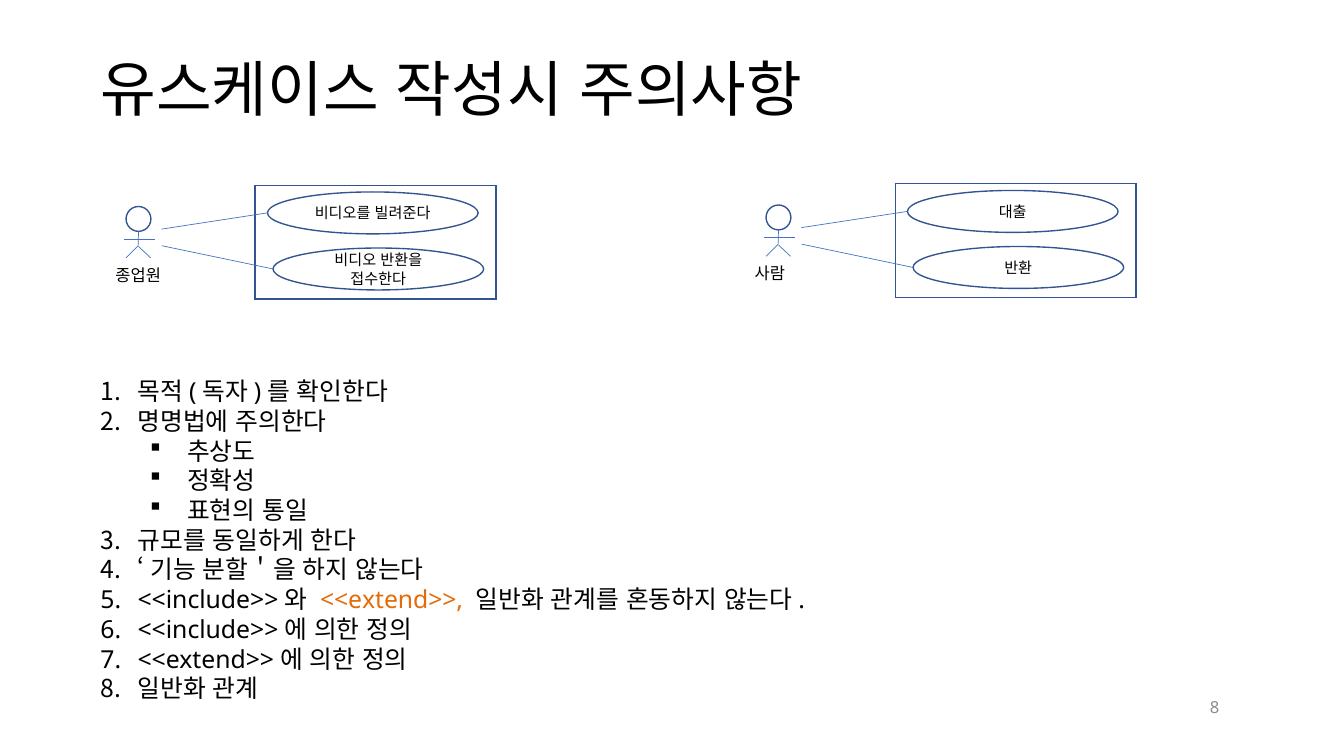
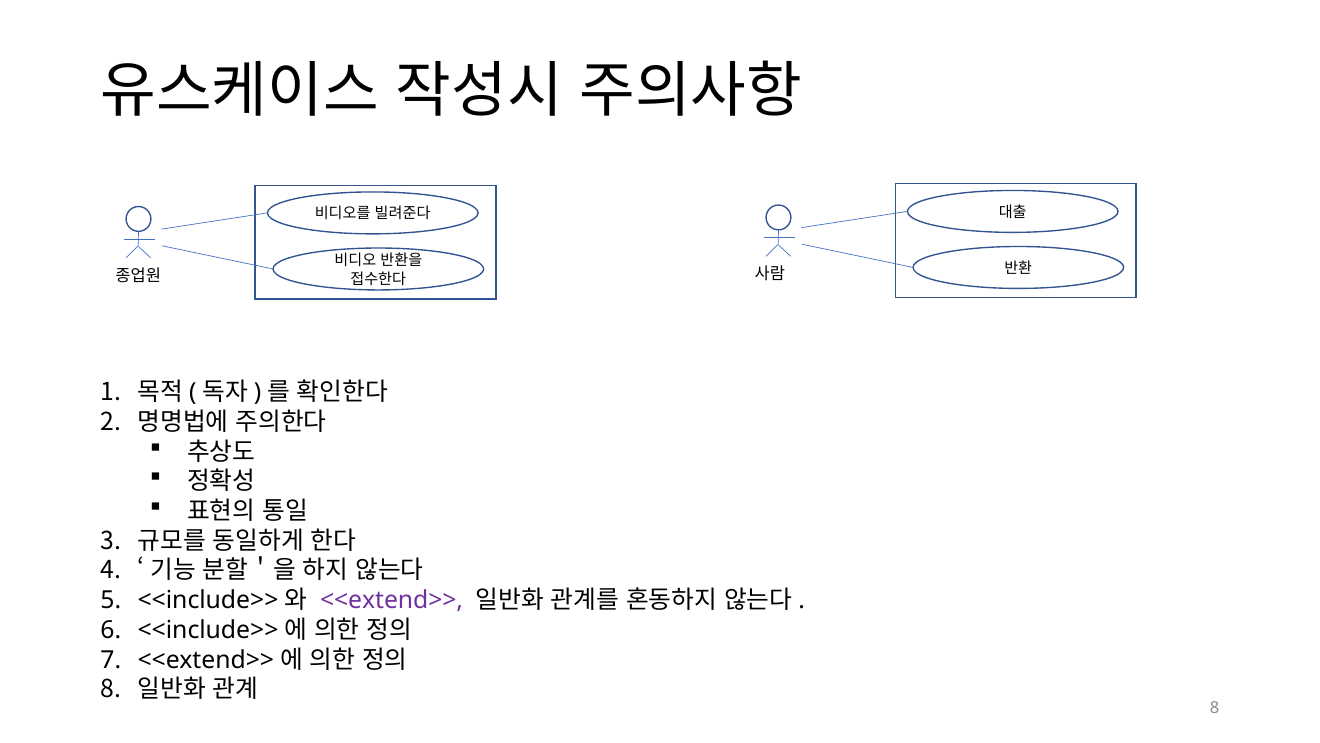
<<extend>> colour: orange -> purple
